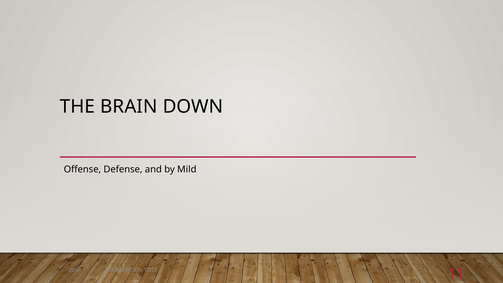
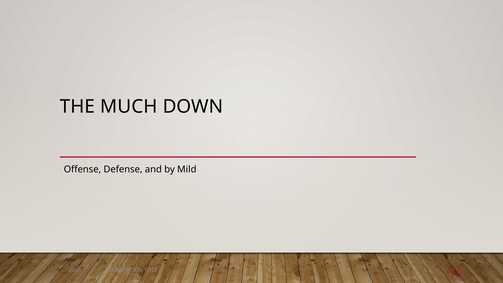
BRAIN: BRAIN -> MUCH
